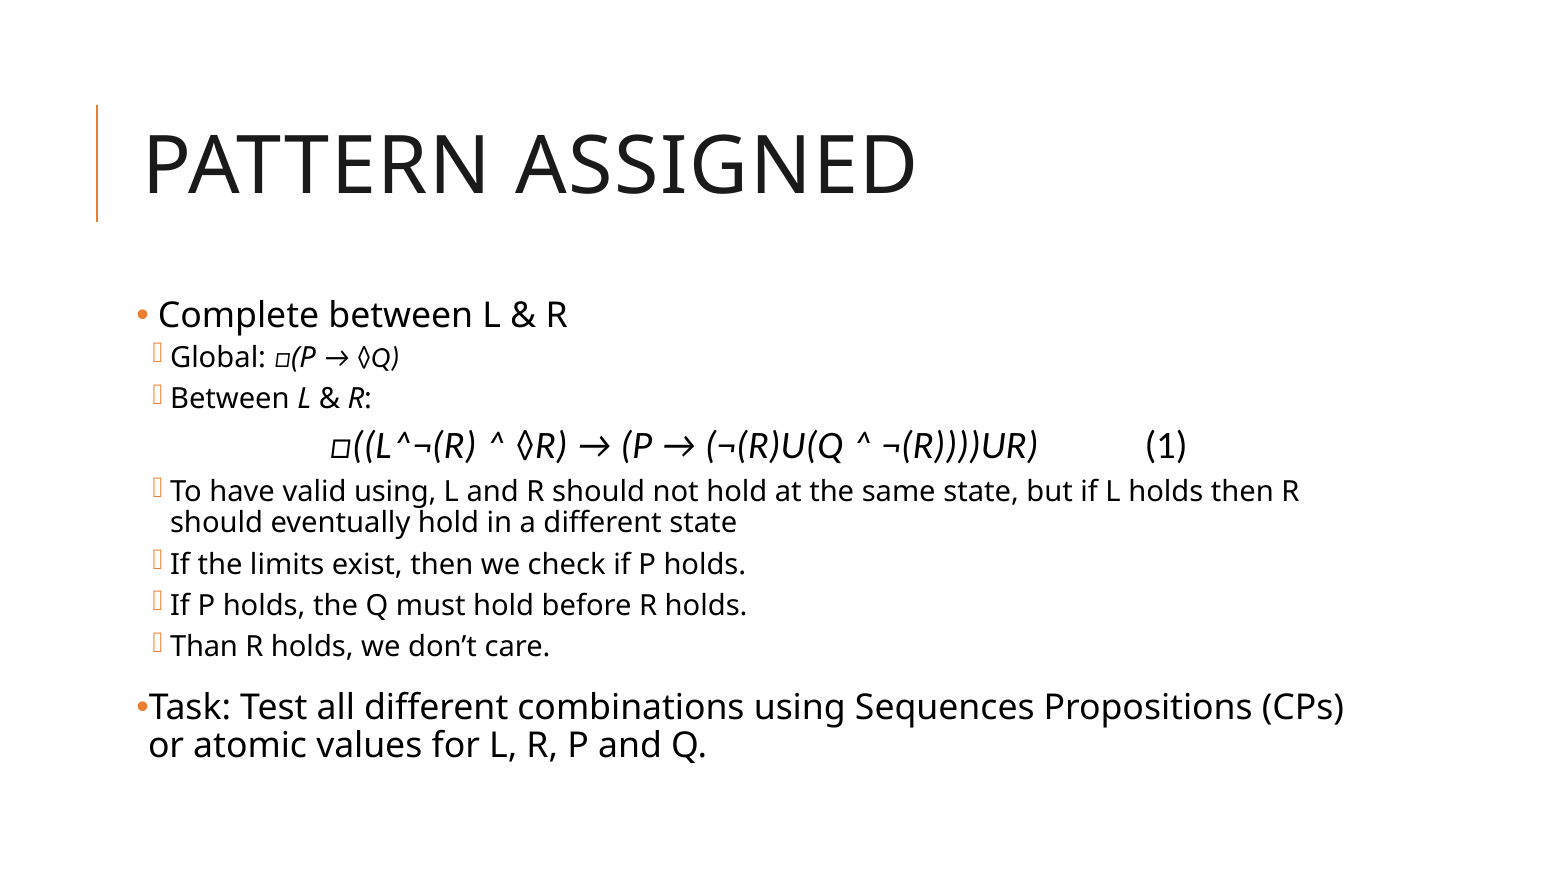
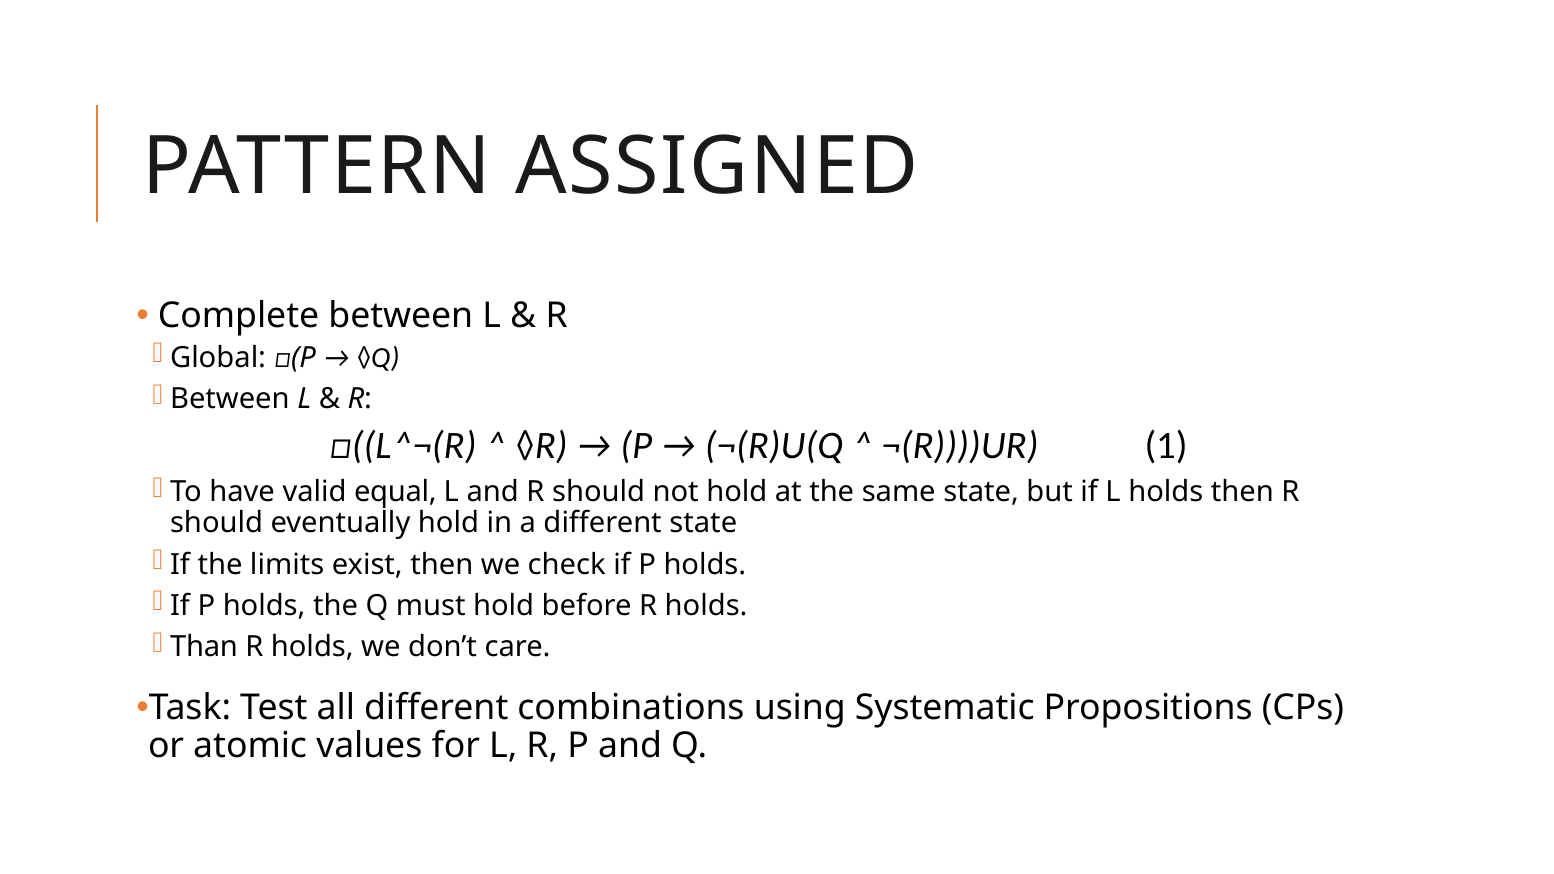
valid using: using -> equal
Sequences: Sequences -> Systematic
